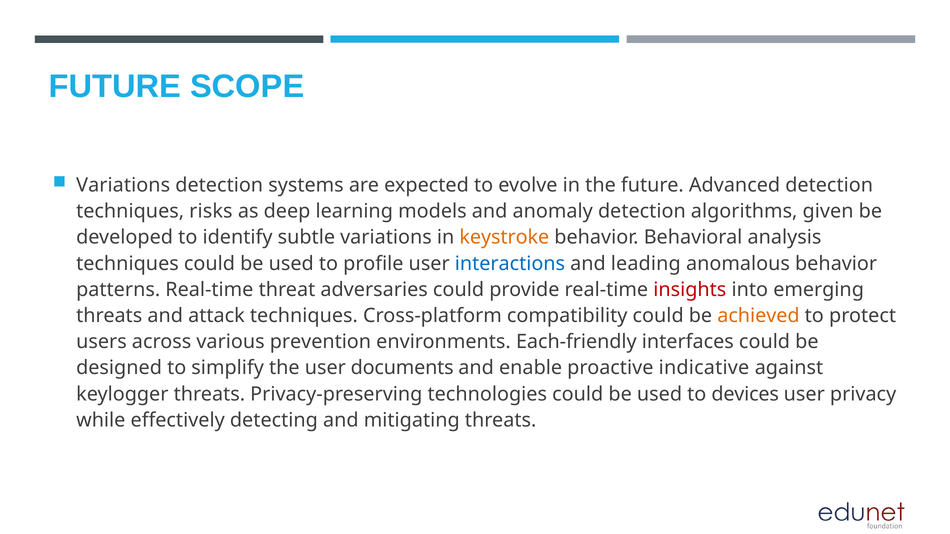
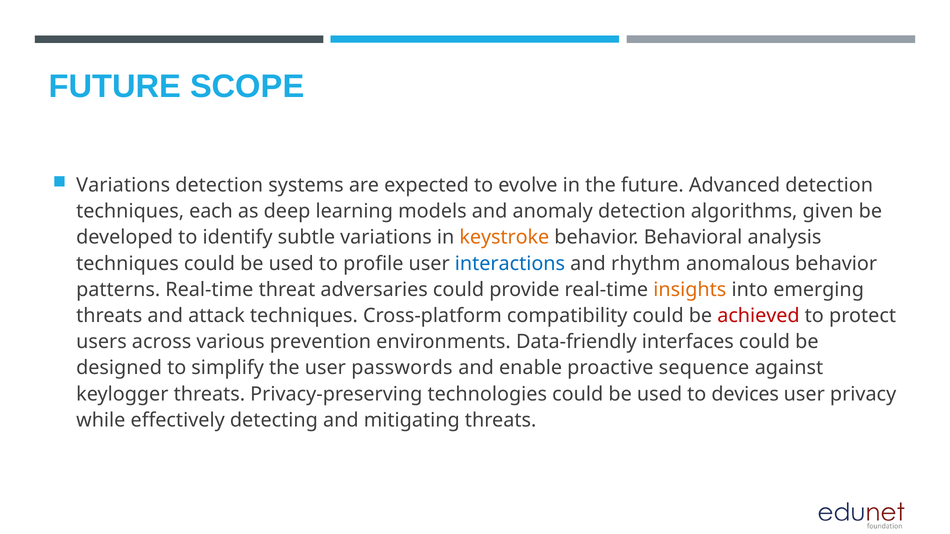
risks: risks -> each
leading: leading -> rhythm
insights colour: red -> orange
achieved colour: orange -> red
Each-friendly: Each-friendly -> Data-friendly
documents: documents -> passwords
indicative: indicative -> sequence
